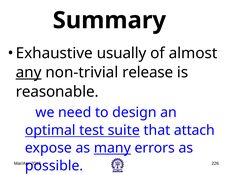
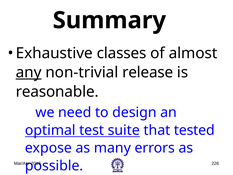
usually: usually -> classes
attach: attach -> tested
many underline: present -> none
